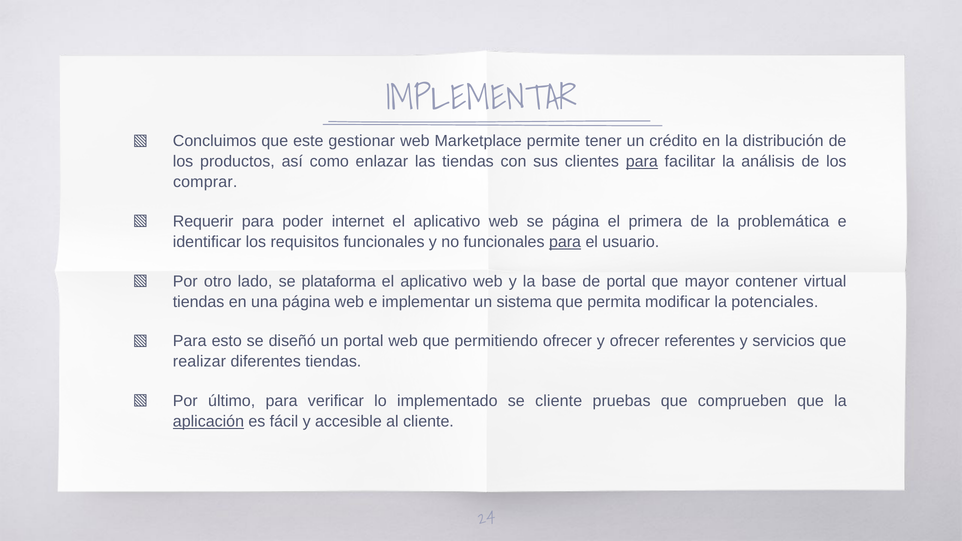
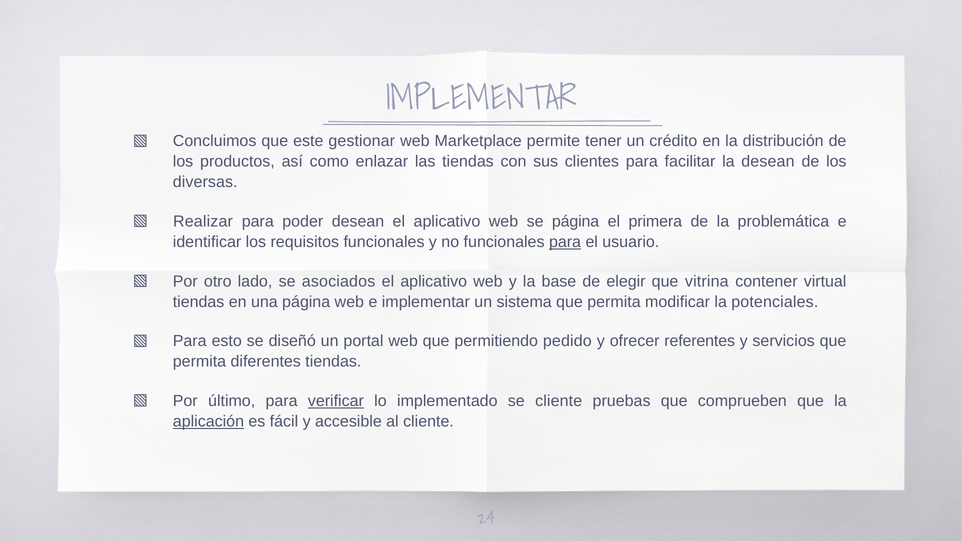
para at (642, 162) underline: present -> none
la análisis: análisis -> desean
comprar: comprar -> diversas
Requerir: Requerir -> Realizar
poder internet: internet -> desean
plataforma: plataforma -> asociados
de portal: portal -> elegir
mayor: mayor -> vitrina
permitiendo ofrecer: ofrecer -> pedido
realizar at (199, 362): realizar -> permita
verificar underline: none -> present
